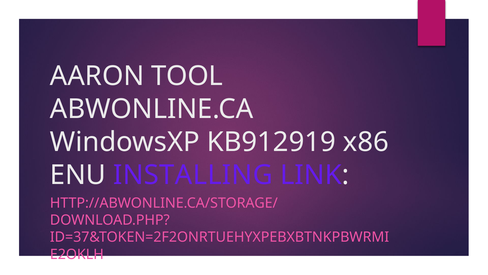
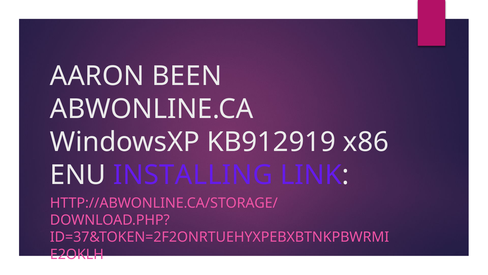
TOOL: TOOL -> BEEN
